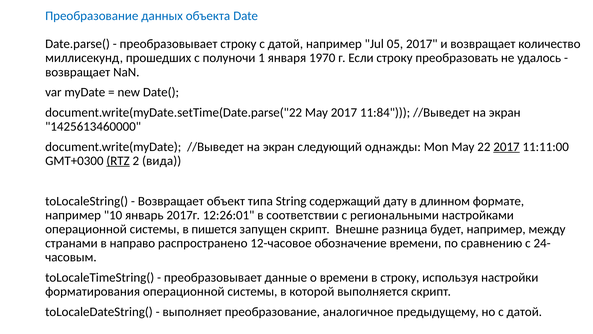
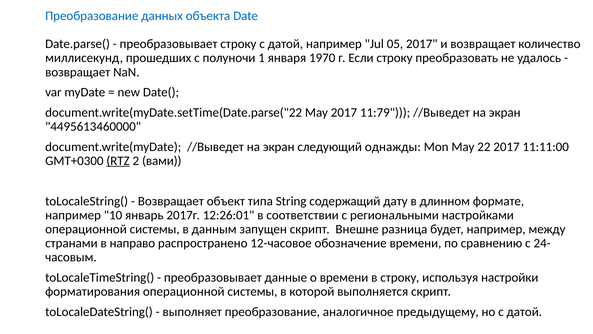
11:84: 11:84 -> 11:79
1425613460000: 1425613460000 -> 4495613460000
2017 at (507, 147) underline: present -> none
вида: вида -> вами
пишется: пишется -> данным
